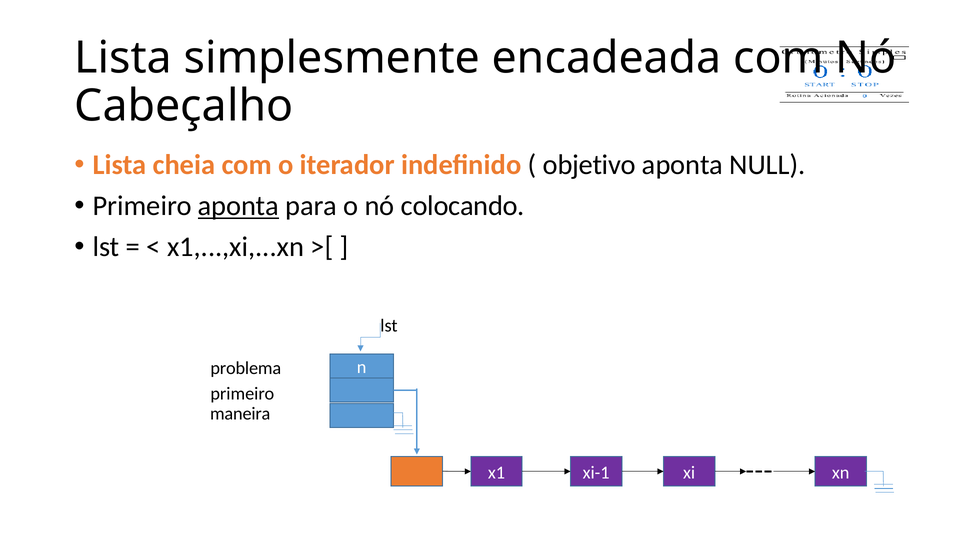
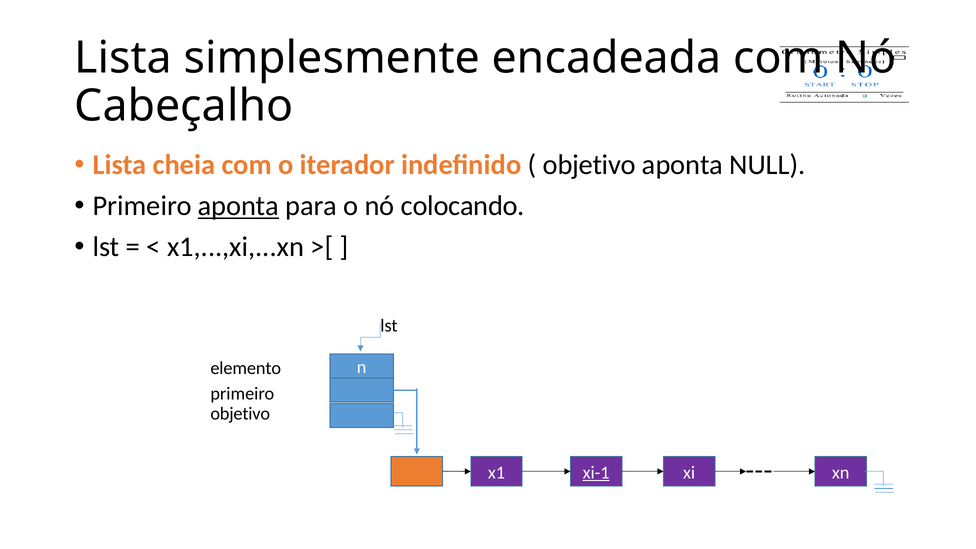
problema: problema -> elemento
maneira at (240, 414): maneira -> objetivo
xi-1 underline: none -> present
